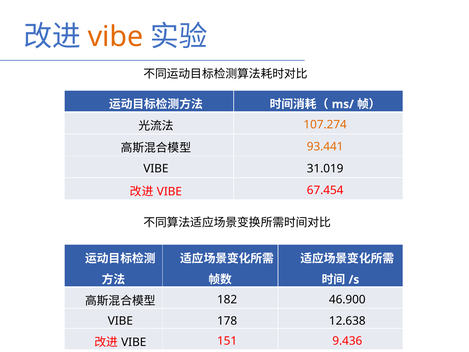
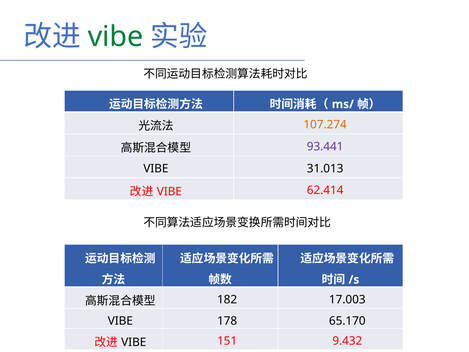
vibe at (116, 37) colour: orange -> green
93.441 colour: orange -> purple
31.019: 31.019 -> 31.013
67.454: 67.454 -> 62.414
46.900: 46.900 -> 17.003
12.638: 12.638 -> 65.170
9.436: 9.436 -> 9.432
